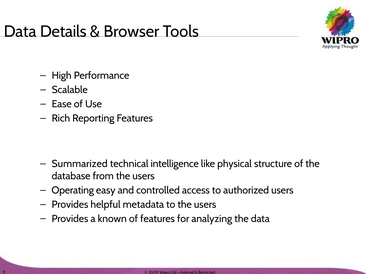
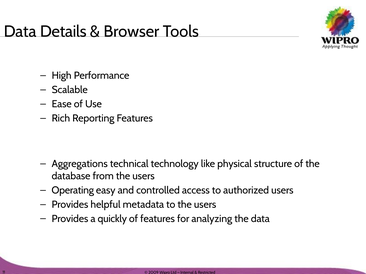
Summarized: Summarized -> Aggregations
intelligence: intelligence -> technology
known: known -> quickly
